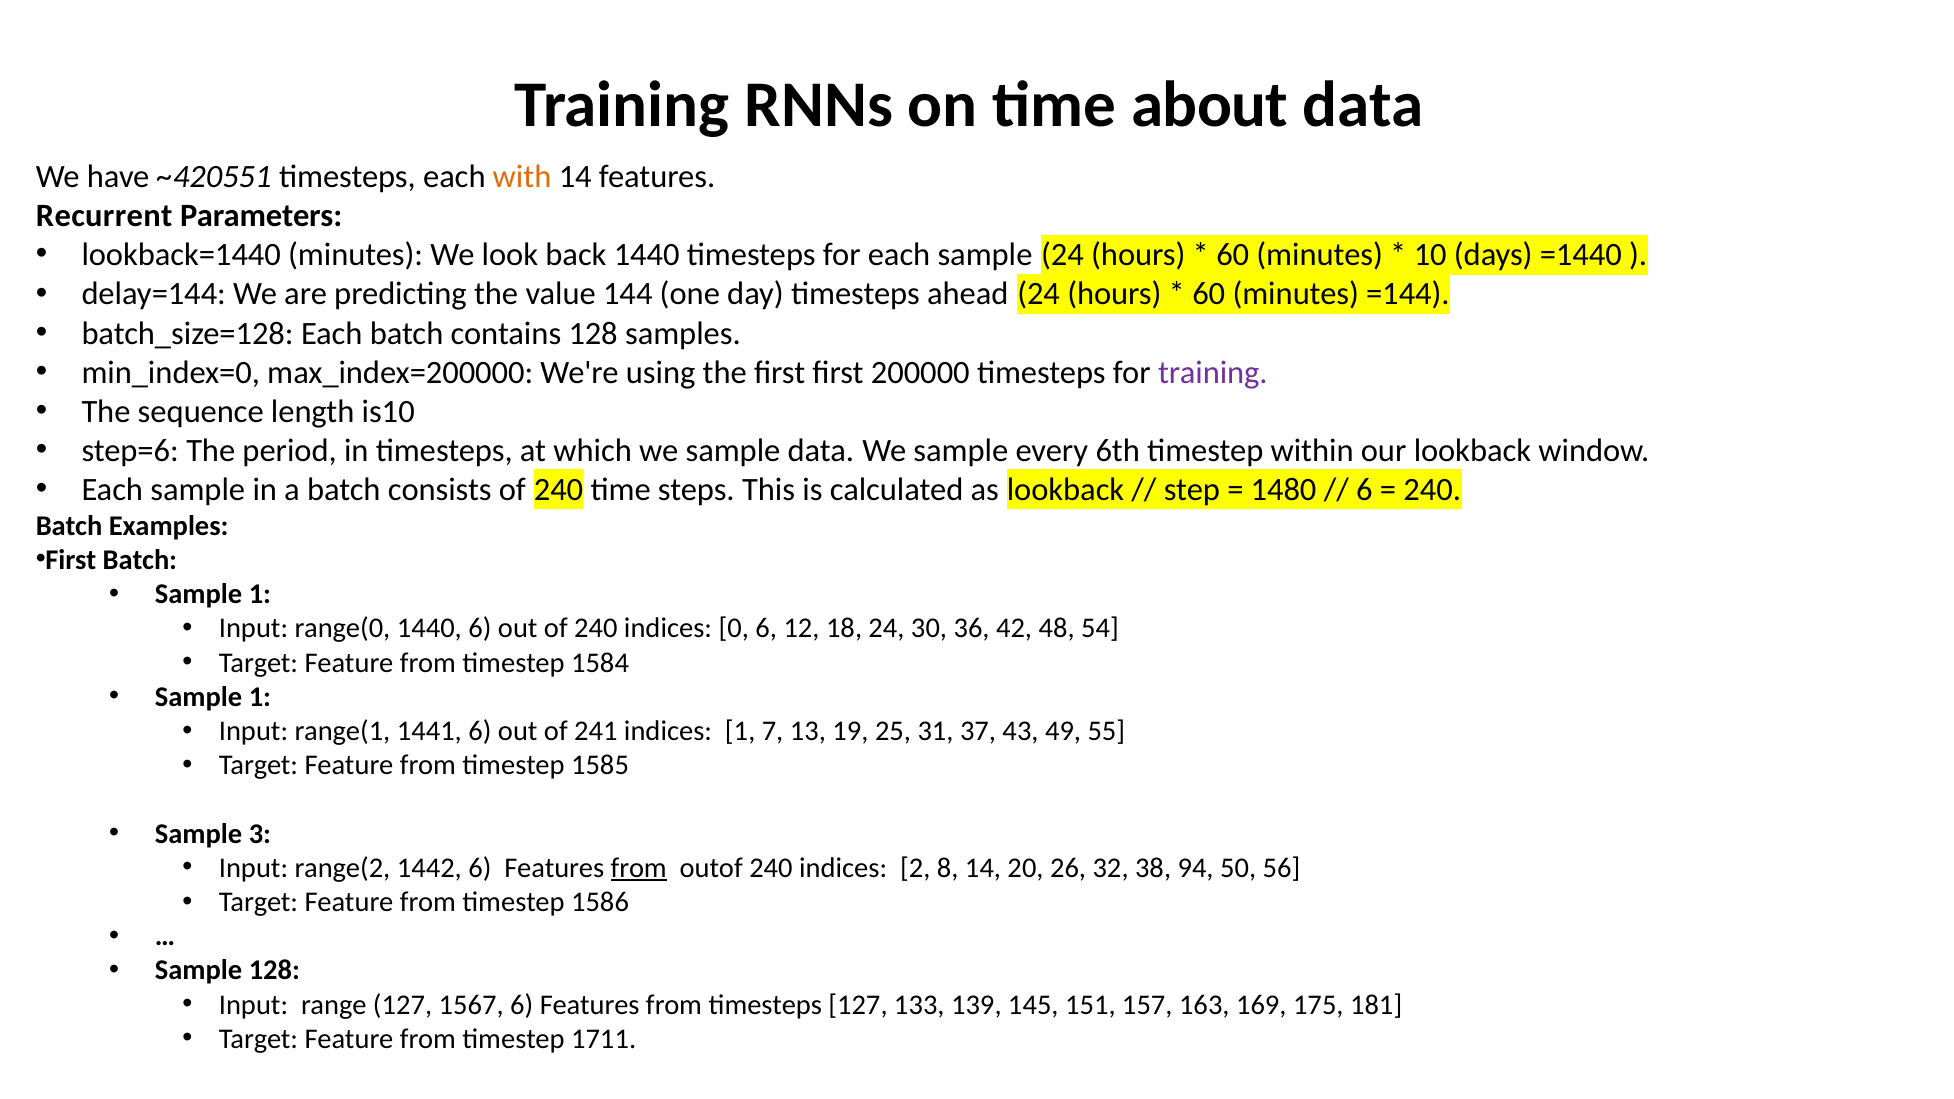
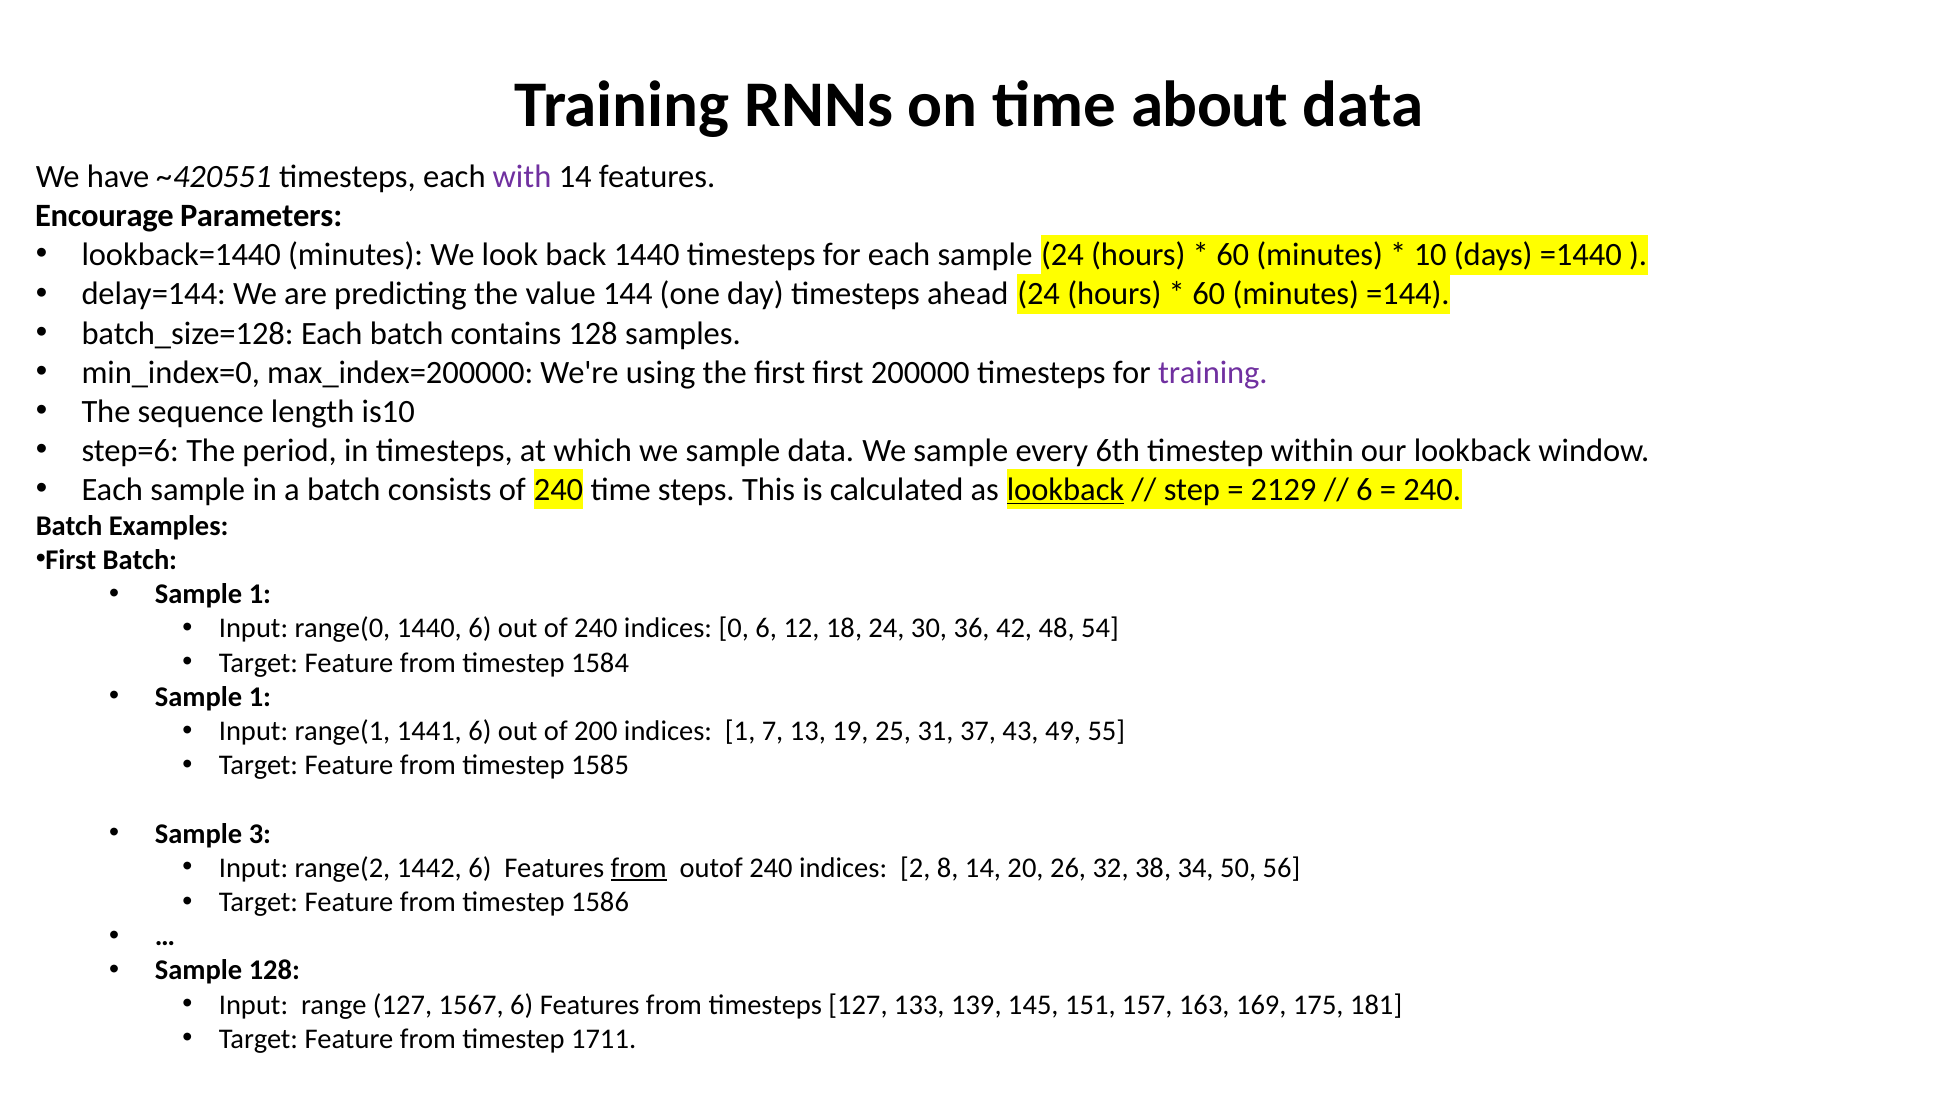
with colour: orange -> purple
Recurrent: Recurrent -> Encourage
lookback at (1066, 490) underline: none -> present
1480: 1480 -> 2129
241: 241 -> 200
94: 94 -> 34
